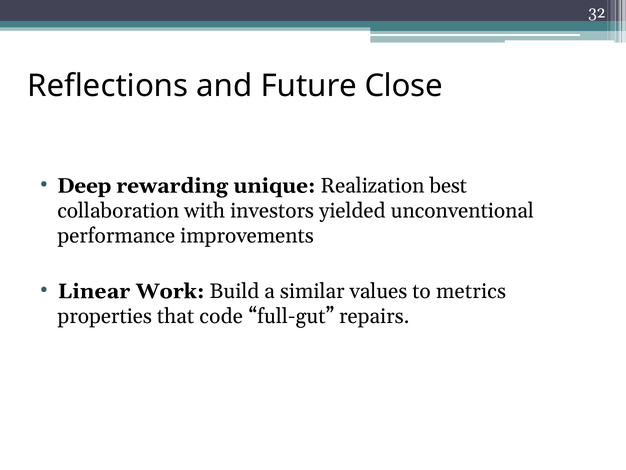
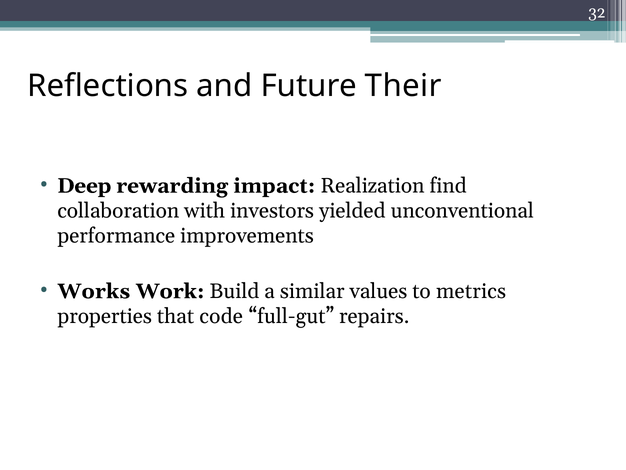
Close: Close -> Their
unique: unique -> impact
best: best -> find
Linear: Linear -> Works
